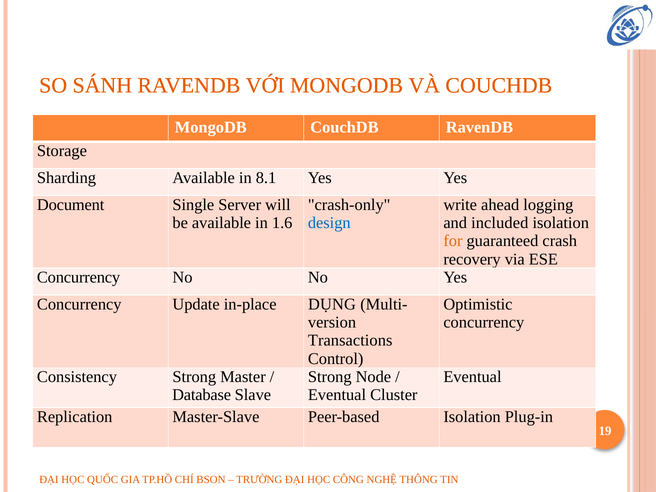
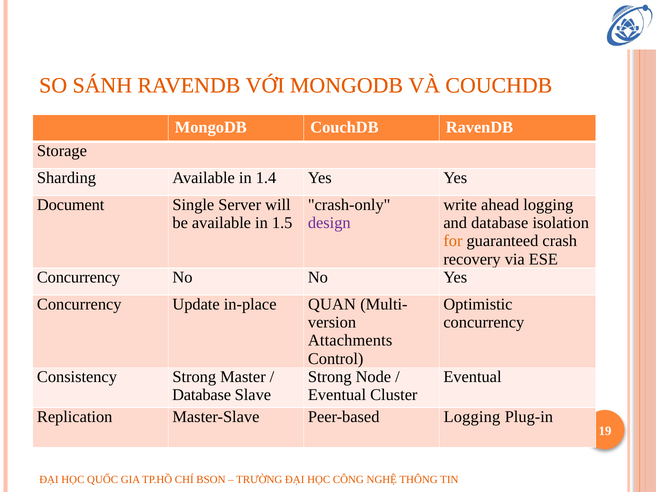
8.1: 8.1 -> 1.4
1.6: 1.6 -> 1.5
design colour: blue -> purple
and included: included -> database
DỤNG: DỤNG -> QUAN
Transactions: Transactions -> Attachments
Peer-based Isolation: Isolation -> Logging
